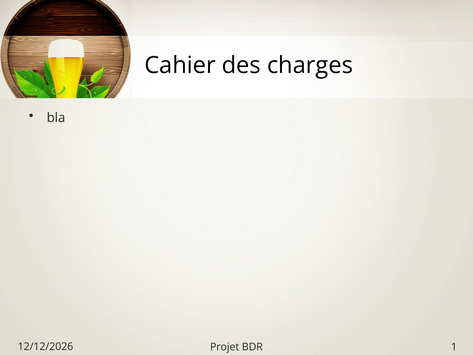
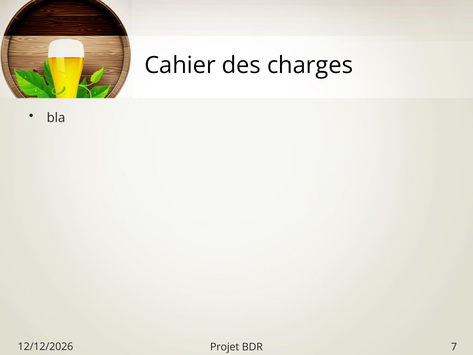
1: 1 -> 7
